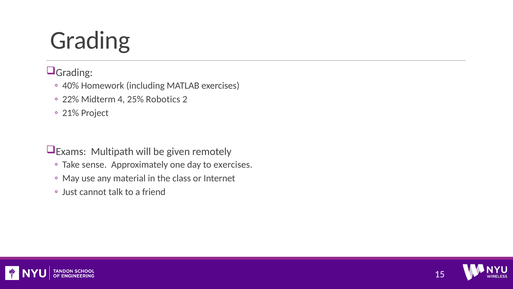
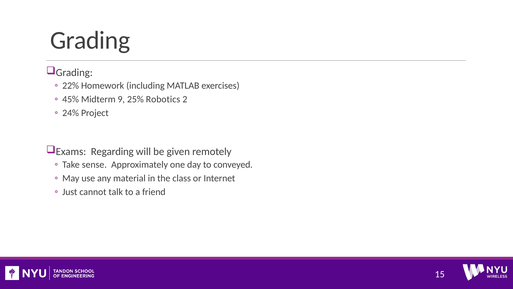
40%: 40% -> 22%
22%: 22% -> 45%
4: 4 -> 9
21%: 21% -> 24%
Multipath: Multipath -> Regarding
to exercises: exercises -> conveyed
